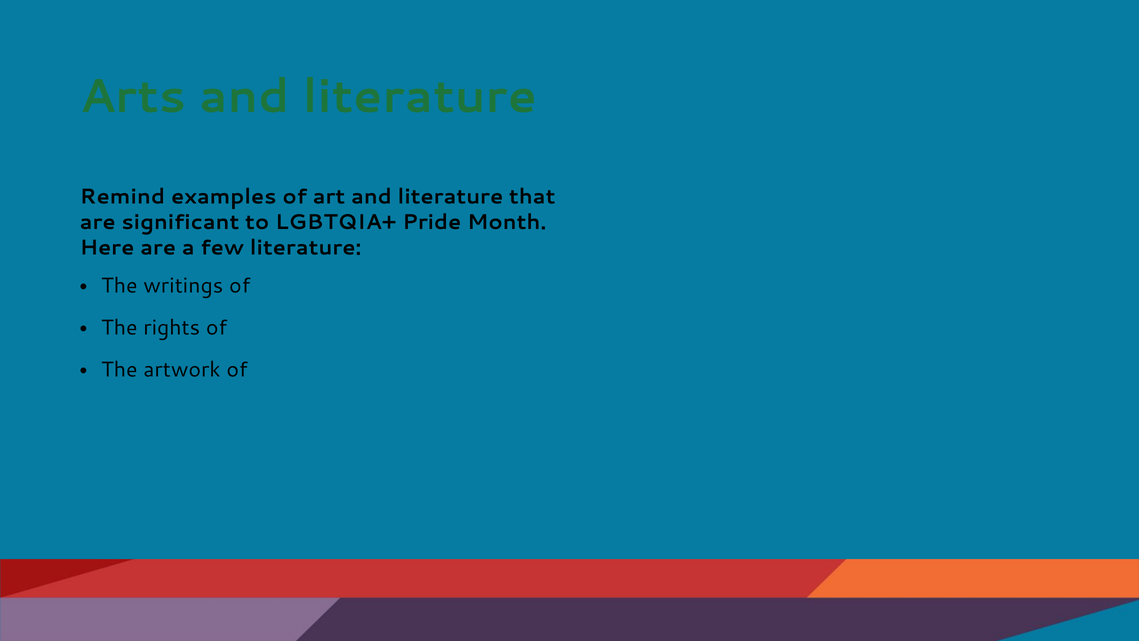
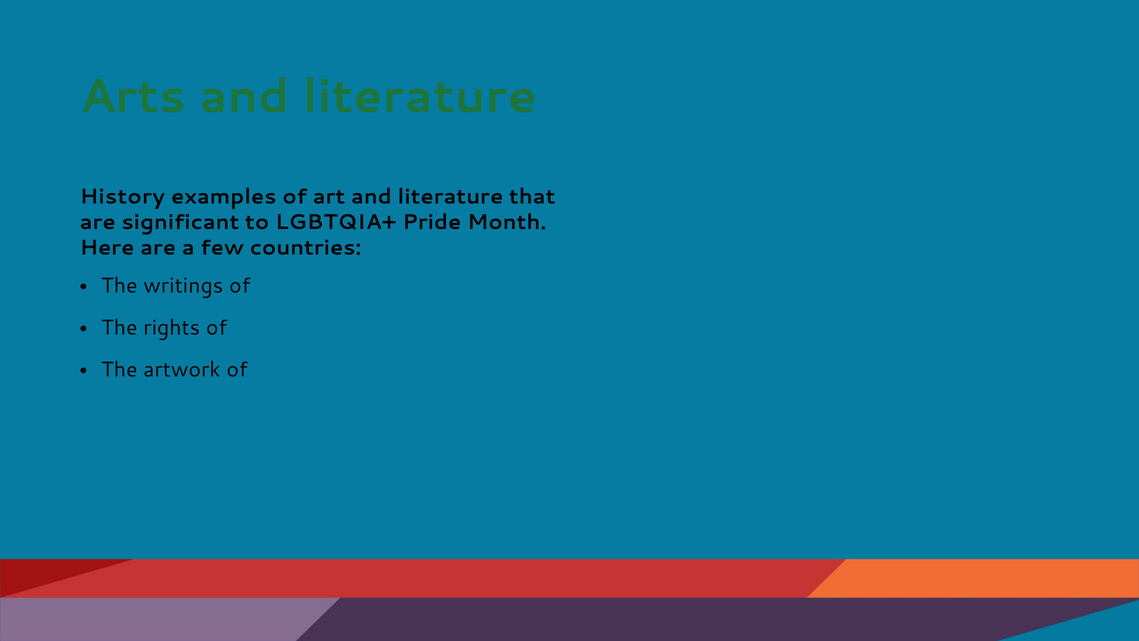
Remind at (122, 197): Remind -> History
few literature: literature -> countries
